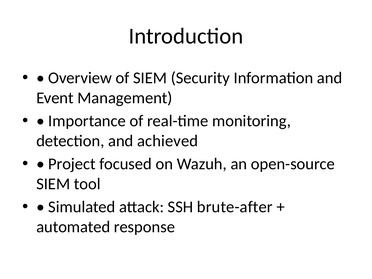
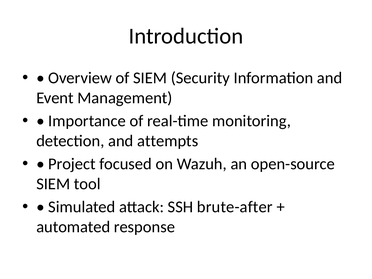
achieved: achieved -> attempts
